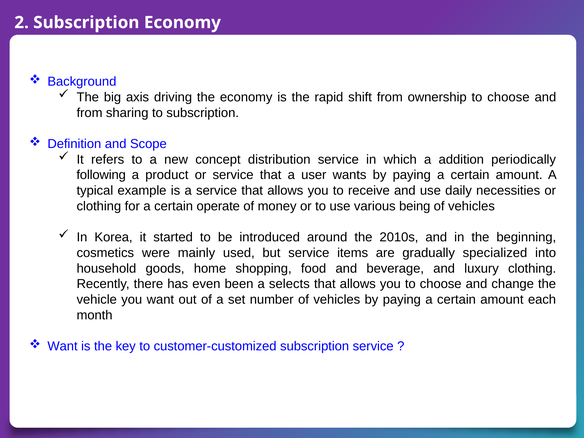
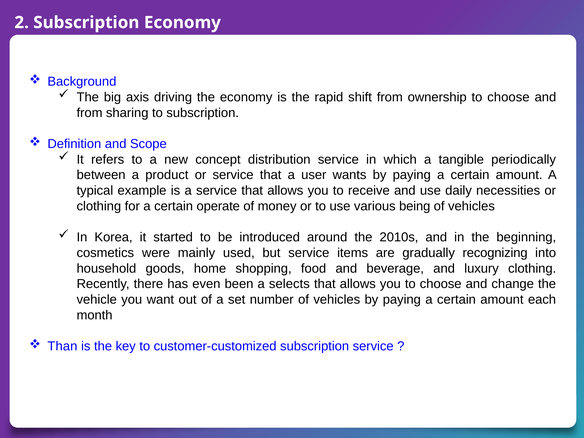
addition: addition -> tangible
following: following -> between
specialized: specialized -> recognizing
Want at (63, 346): Want -> Than
